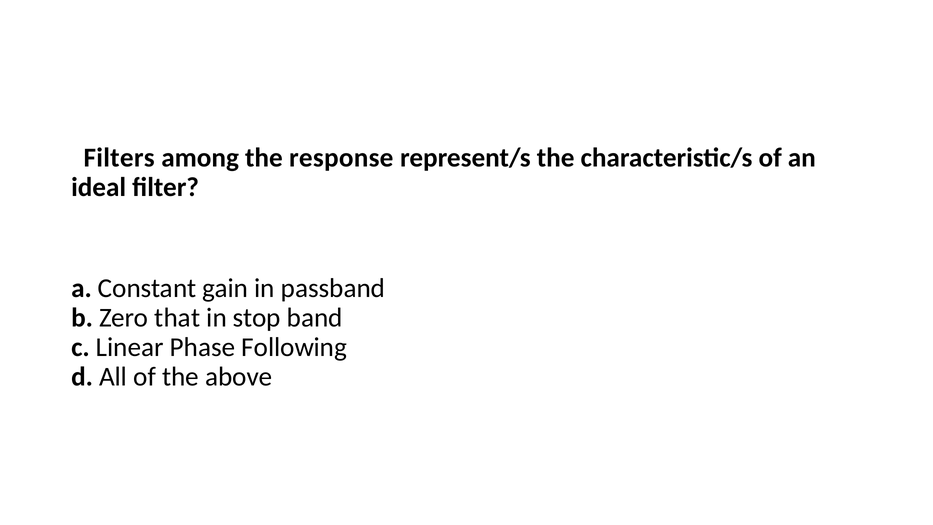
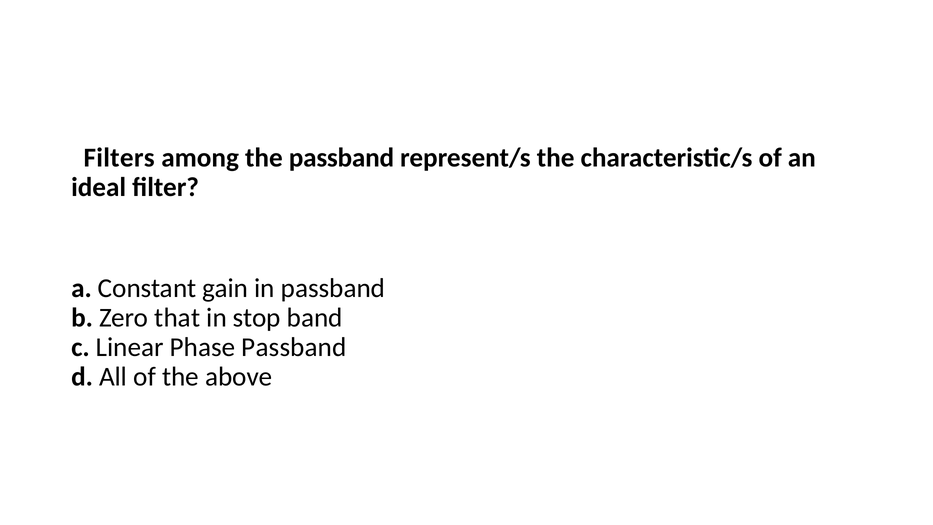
the response: response -> passband
Phase Following: Following -> Passband
